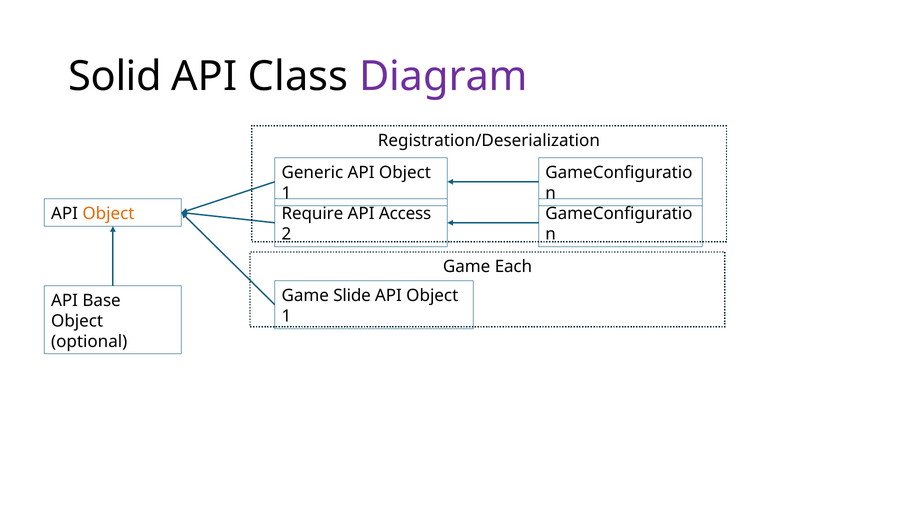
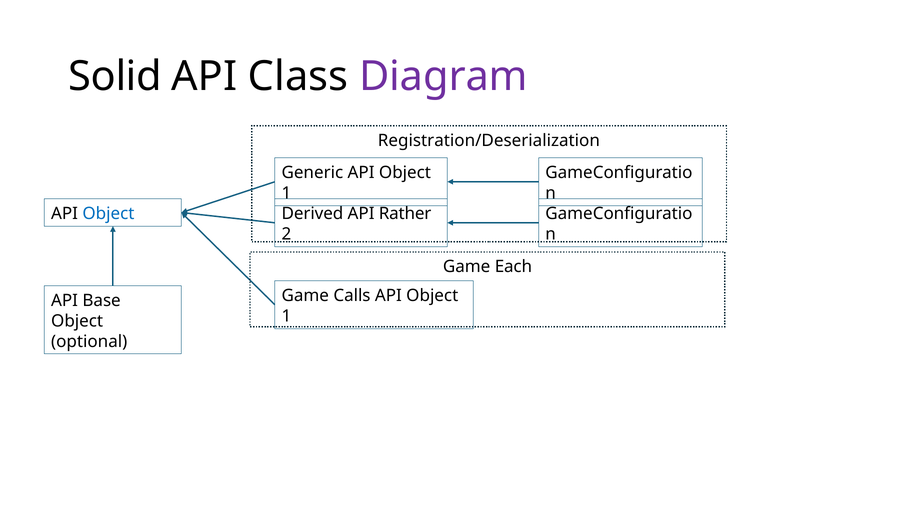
Object at (108, 214) colour: orange -> blue
Require: Require -> Derived
Access: Access -> Rather
Slide: Slide -> Calls
